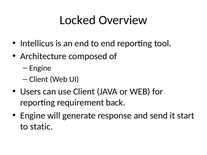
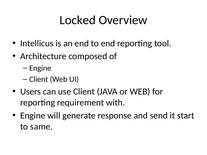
back: back -> with
static: static -> same
